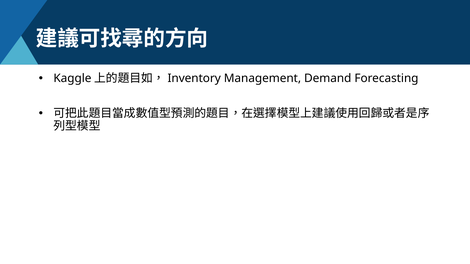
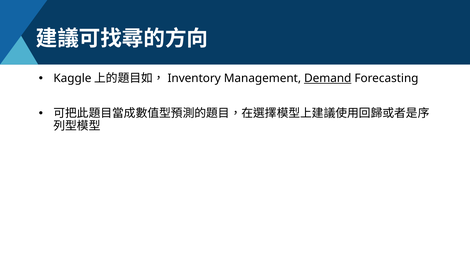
Demand underline: none -> present
